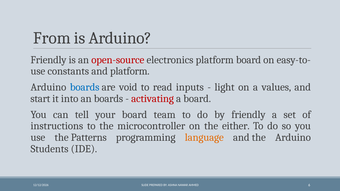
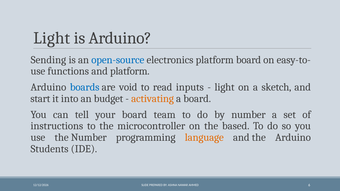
From at (52, 38): From -> Light
Friendly at (48, 60): Friendly -> Sending
open-source colour: red -> blue
constants: constants -> functions
values: values -> sketch
an boards: boards -> budget
activating colour: red -> orange
by friendly: friendly -> number
either: either -> based
the Patterns: Patterns -> Number
